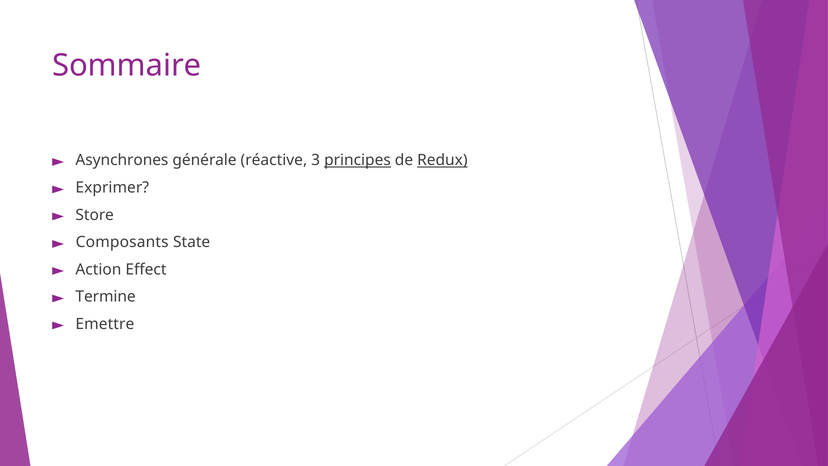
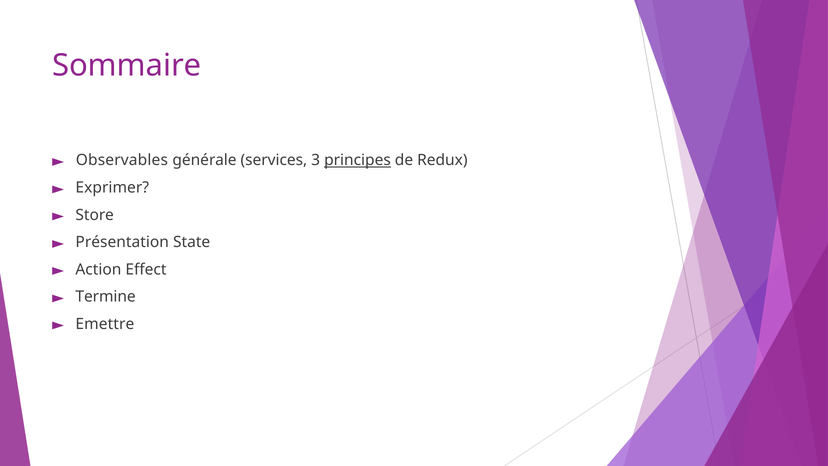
Asynchrones: Asynchrones -> Observables
réactive: réactive -> services
Redux underline: present -> none
Composants: Composants -> Présentation
